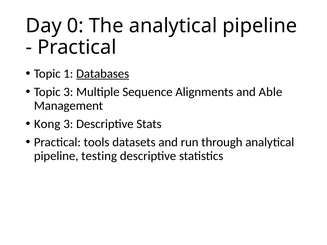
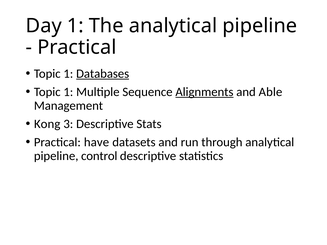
Day 0: 0 -> 1
3 at (68, 92): 3 -> 1
Alignments underline: none -> present
tools: tools -> have
testing: testing -> control
